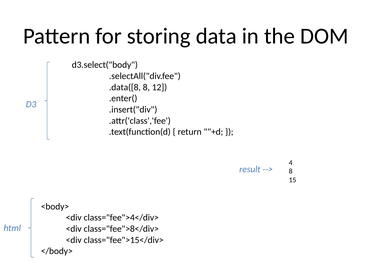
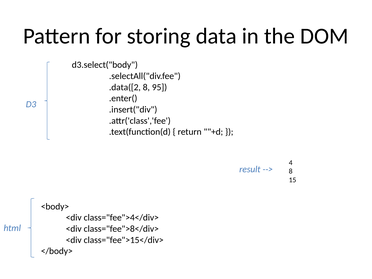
.data([8: .data([8 -> .data([2
12: 12 -> 95
